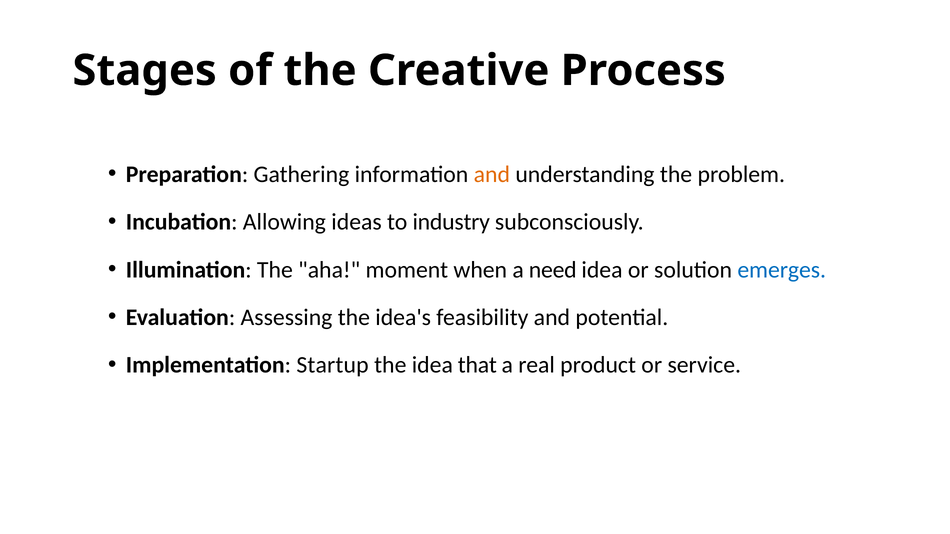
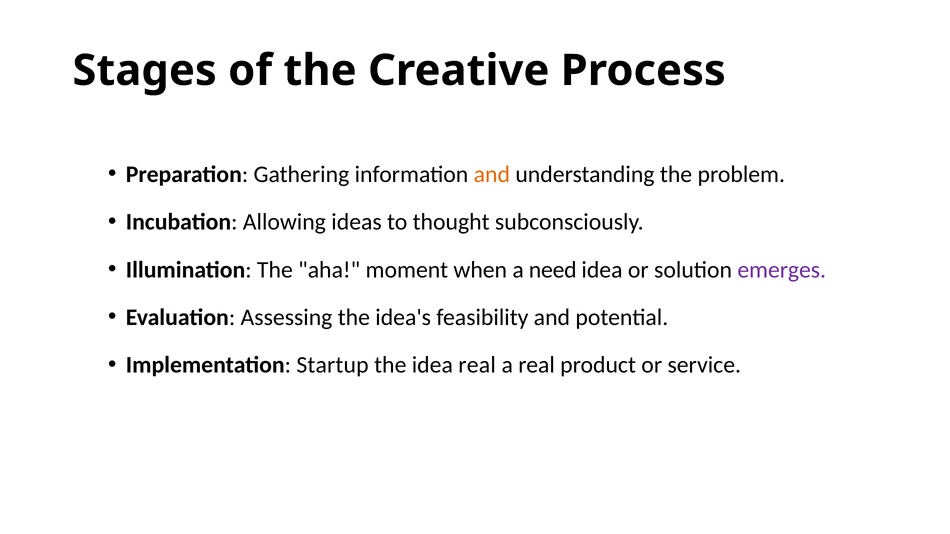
industry: industry -> thought
emerges colour: blue -> purple
idea that: that -> real
